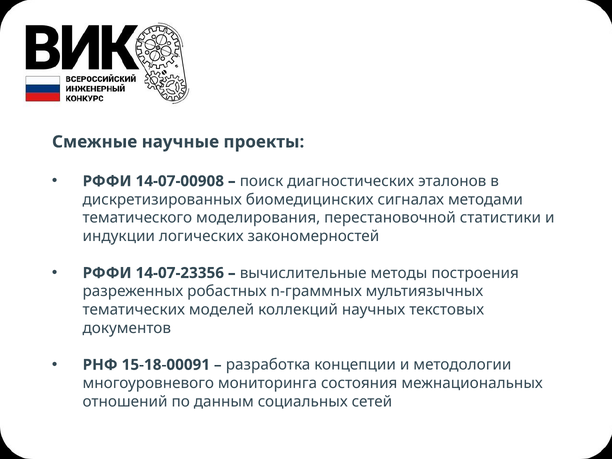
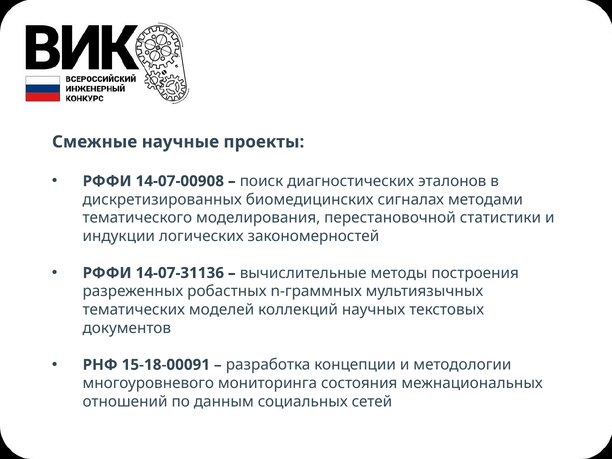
14-07-23356: 14-07-23356 -> 14-07-31136
